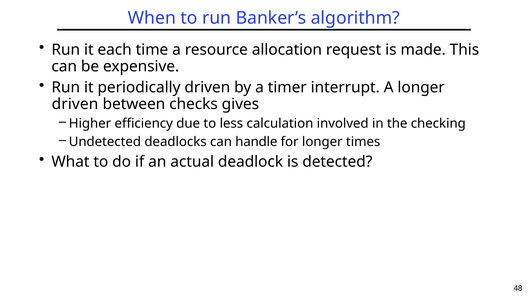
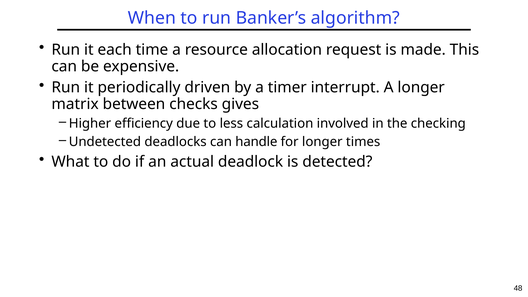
driven at (75, 104): driven -> matrix
